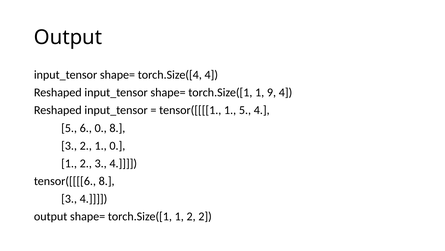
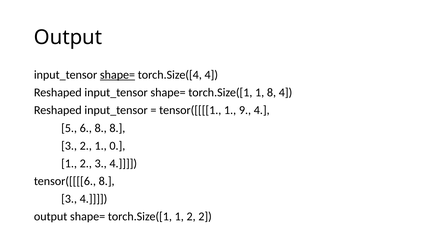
shape= at (118, 75) underline: none -> present
1 9: 9 -> 8
1 5: 5 -> 9
6 0: 0 -> 8
